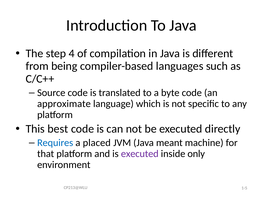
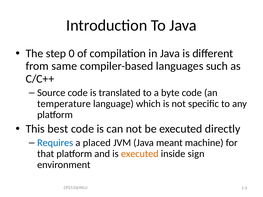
4: 4 -> 0
being: being -> same
approximate: approximate -> temperature
executed at (140, 154) colour: purple -> orange
only: only -> sign
